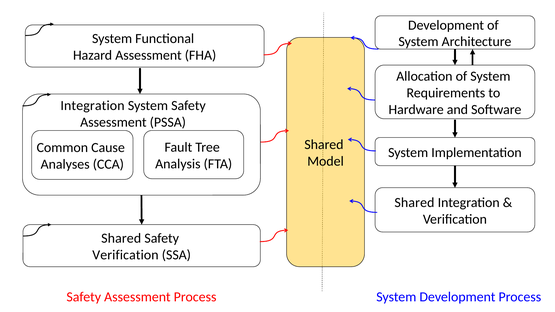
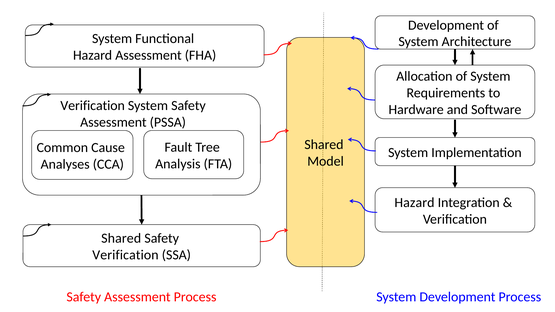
Integration at (93, 106): Integration -> Verification
Shared at (414, 203): Shared -> Hazard
